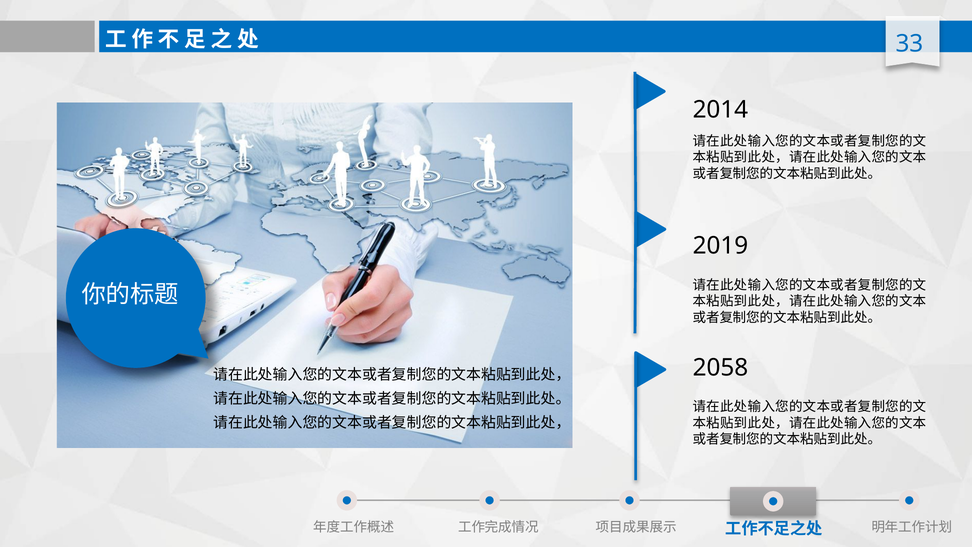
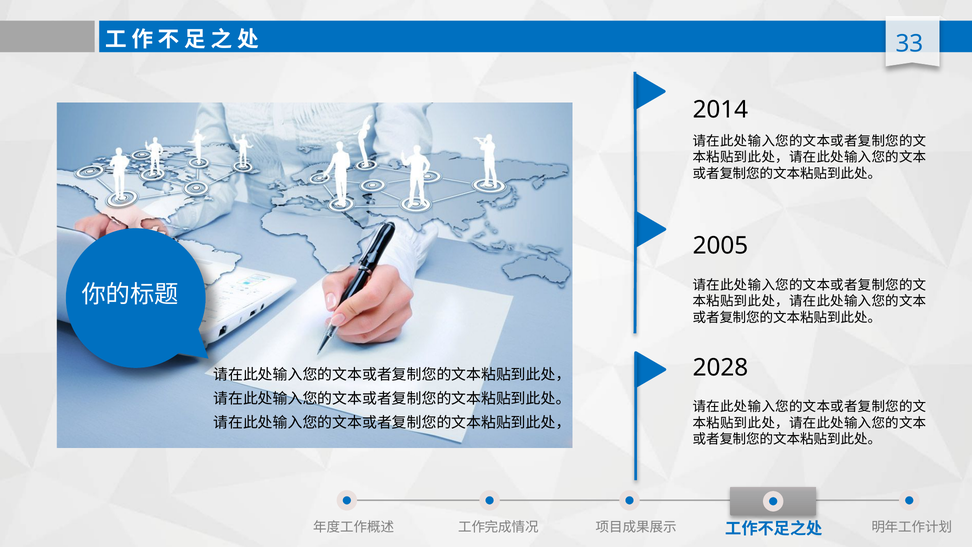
2019: 2019 -> 2005
2058: 2058 -> 2028
